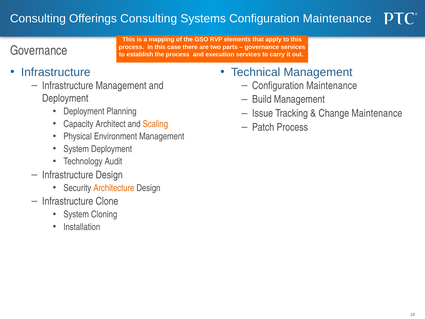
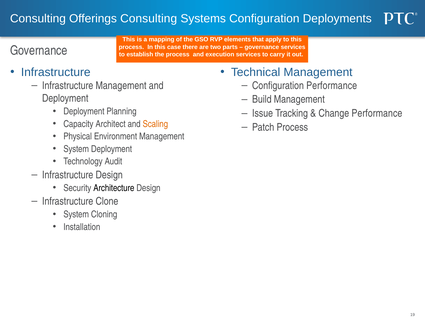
Systems Configuration Maintenance: Maintenance -> Deployments
Maintenance at (332, 85): Maintenance -> Performance
Change Maintenance: Maintenance -> Performance
Architecture colour: orange -> black
